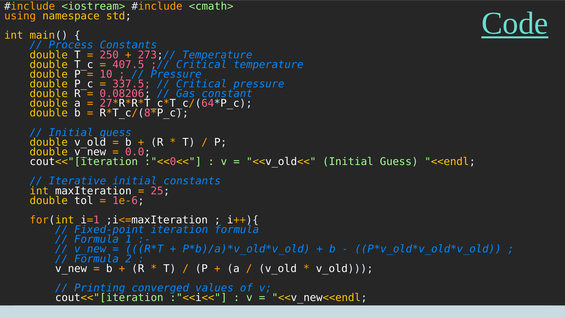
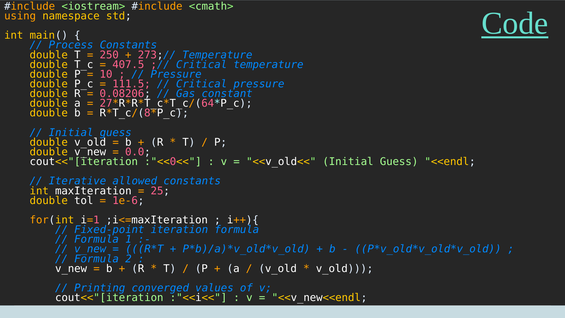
337.5: 337.5 -> 111.5
Iterative initial: initial -> allowed
